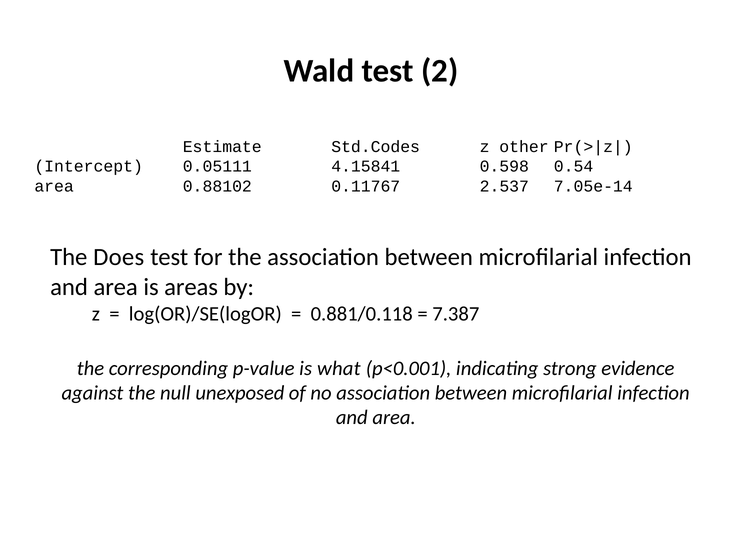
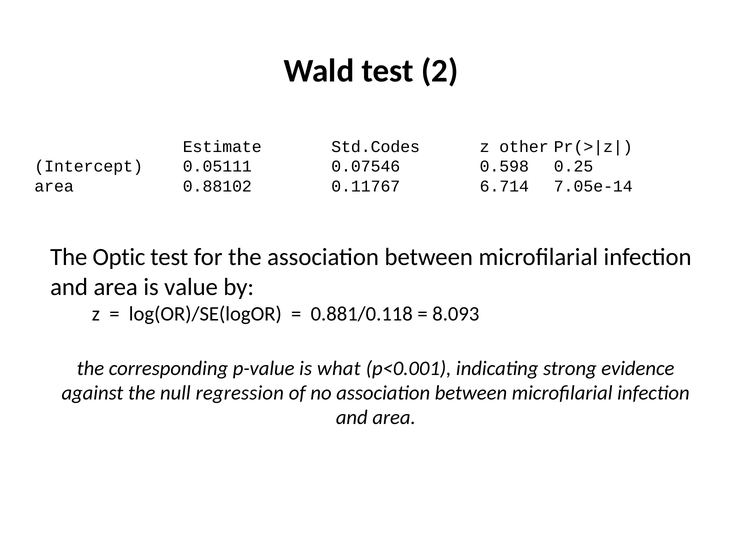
4.15841: 4.15841 -> 0.07546
0.54: 0.54 -> 0.25
2.537: 2.537 -> 6.714
Does: Does -> Optic
areas: areas -> value
7.387: 7.387 -> 8.093
unexposed: unexposed -> regression
